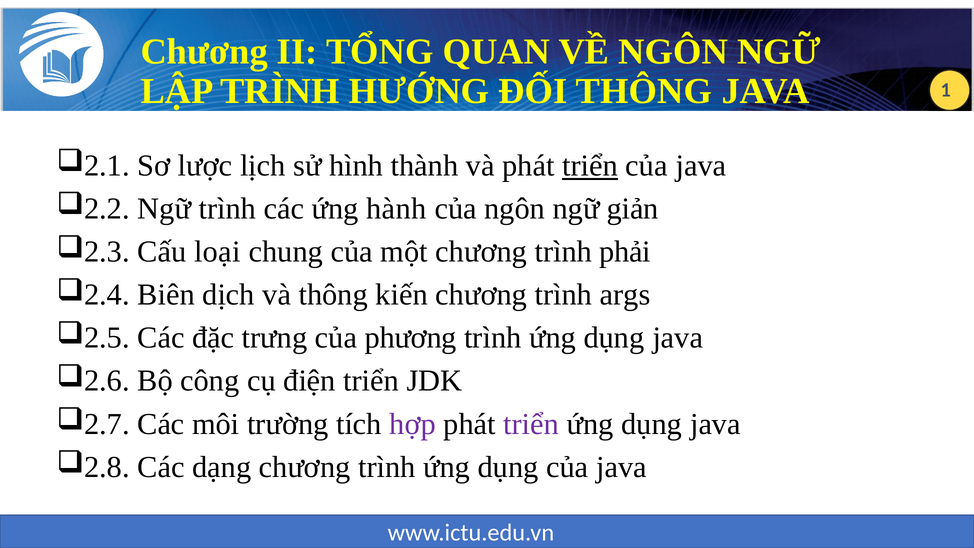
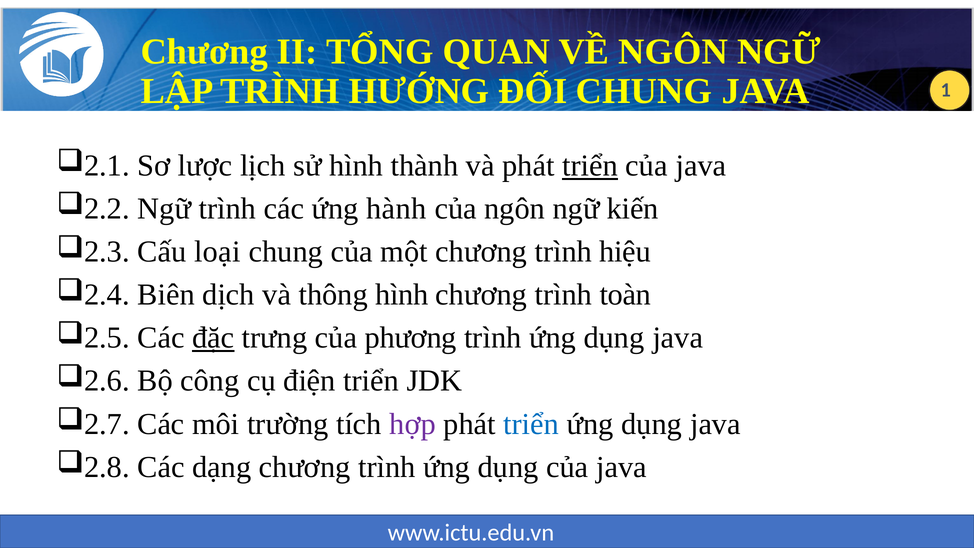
ĐỐI THÔNG: THÔNG -> CHUNG
giản: giản -> kiến
phải: phải -> hiệu
thông kiến: kiến -> hình
args: args -> toàn
đặc underline: none -> present
triển at (531, 424) colour: purple -> blue
